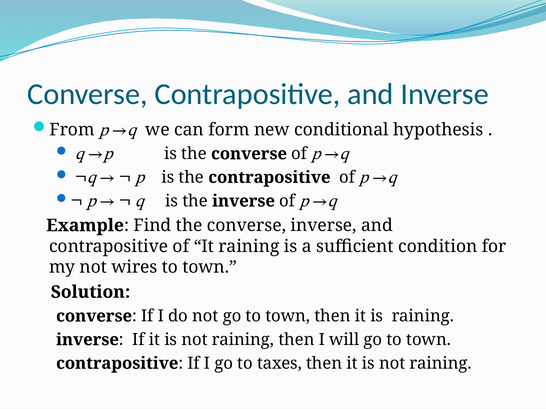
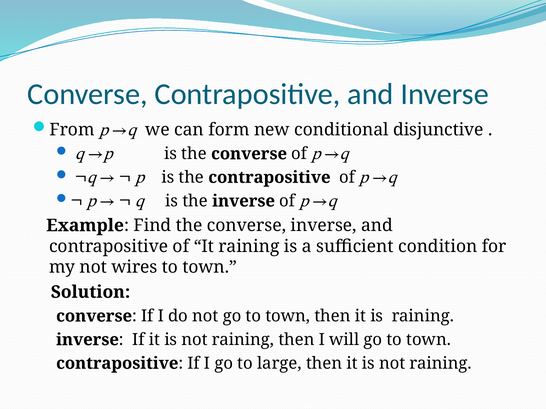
hypothesis: hypothesis -> disjunctive
taxes: taxes -> large
